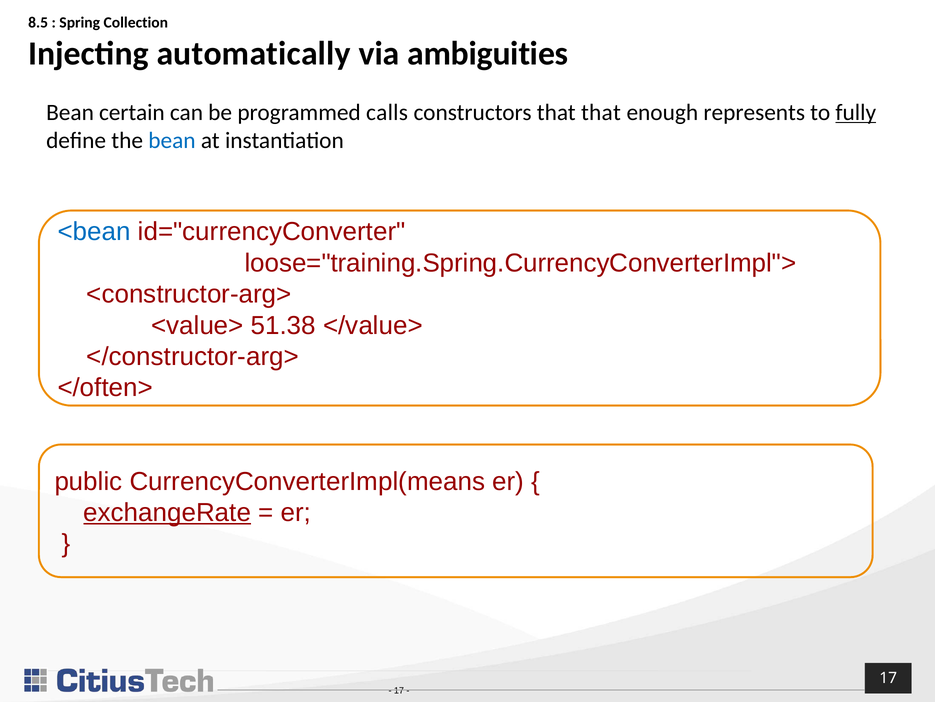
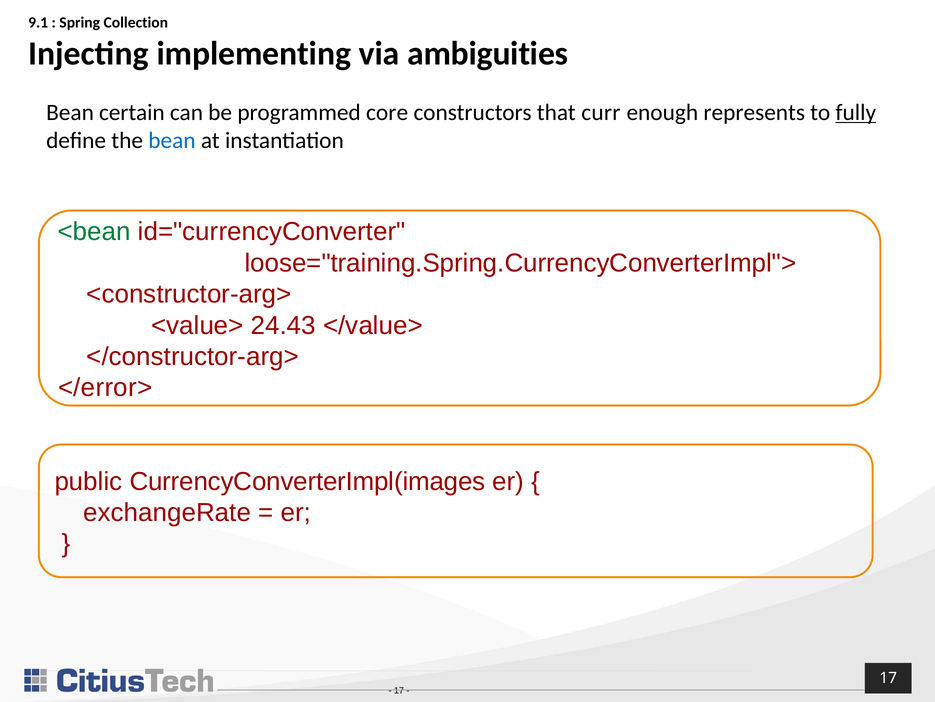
8.5: 8.5 -> 9.1
automatically: automatically -> implementing
calls: calls -> core
that that: that -> curr
<bean colour: blue -> green
51.38: 51.38 -> 24.43
</often>: </often> -> </error>
CurrencyConverterImpl(means: CurrencyConverterImpl(means -> CurrencyConverterImpl(images
exchangeRate underline: present -> none
